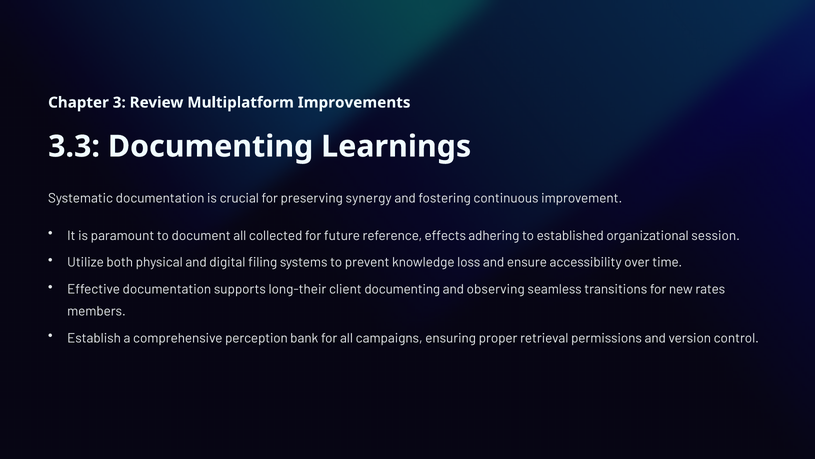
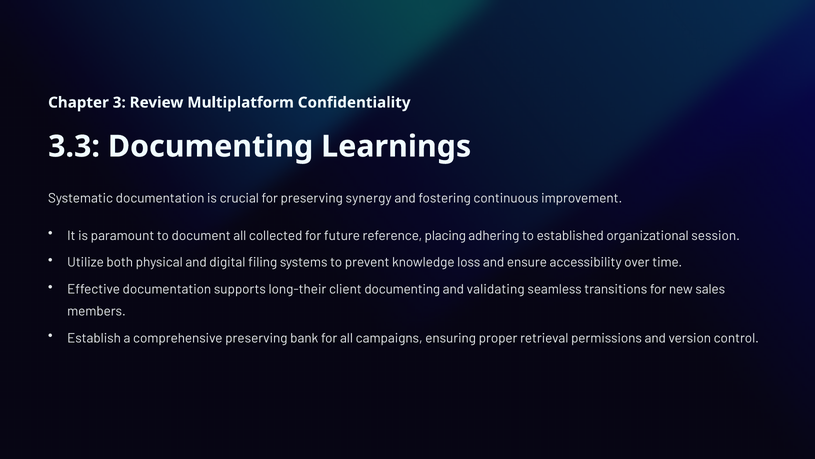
Improvements: Improvements -> Confidentiality
effects: effects -> placing
observing: observing -> validating
rates: rates -> sales
comprehensive perception: perception -> preserving
